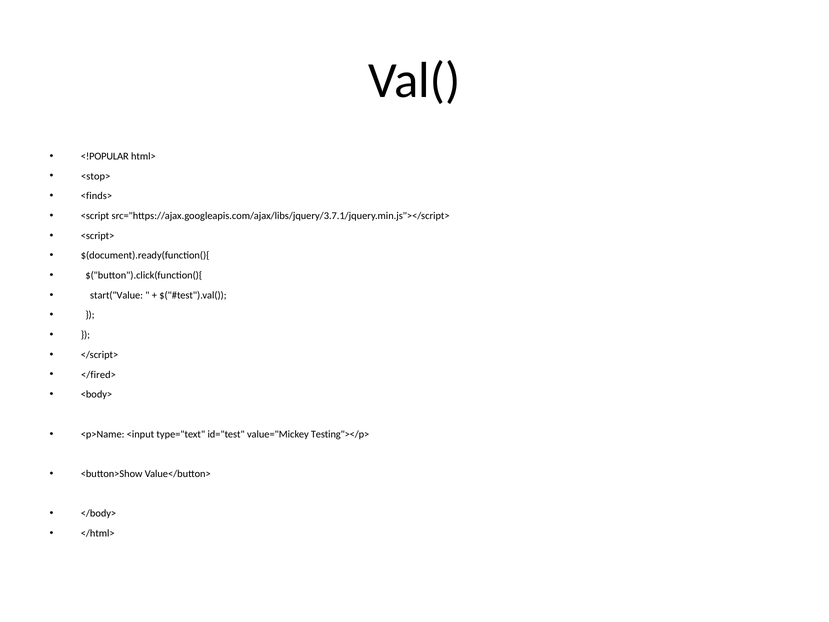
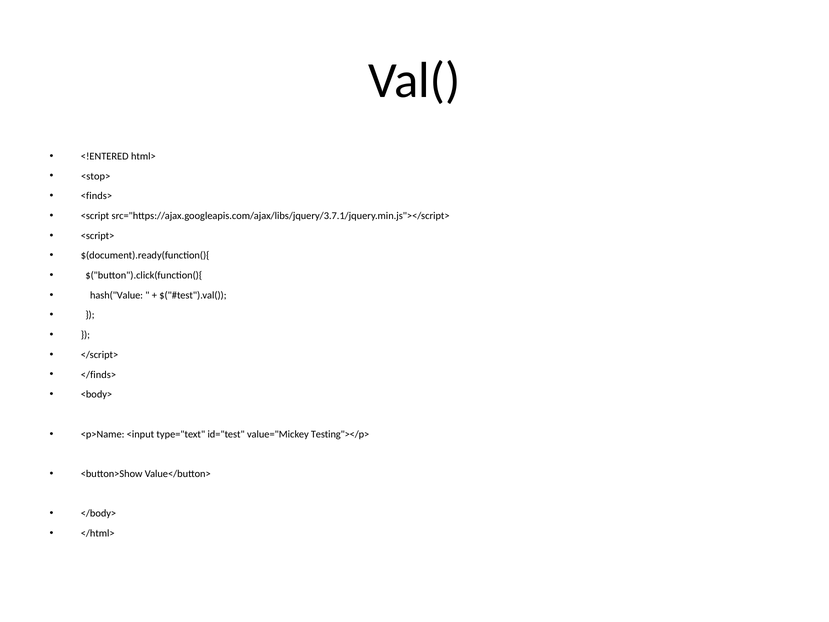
<!POPULAR: <!POPULAR -> <!ENTERED
start("Value: start("Value -> hash("Value
</fired>: </fired> -> </finds>
